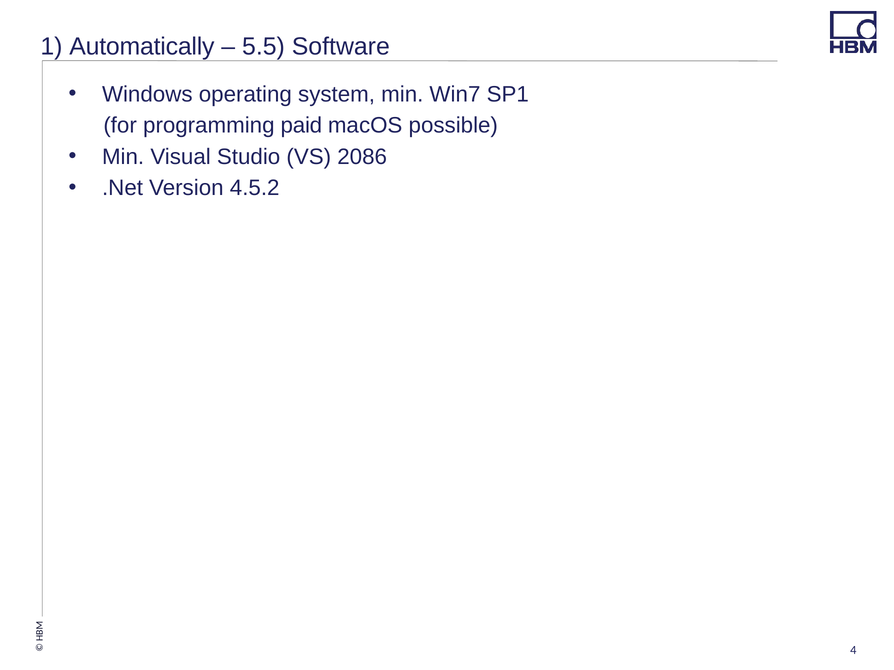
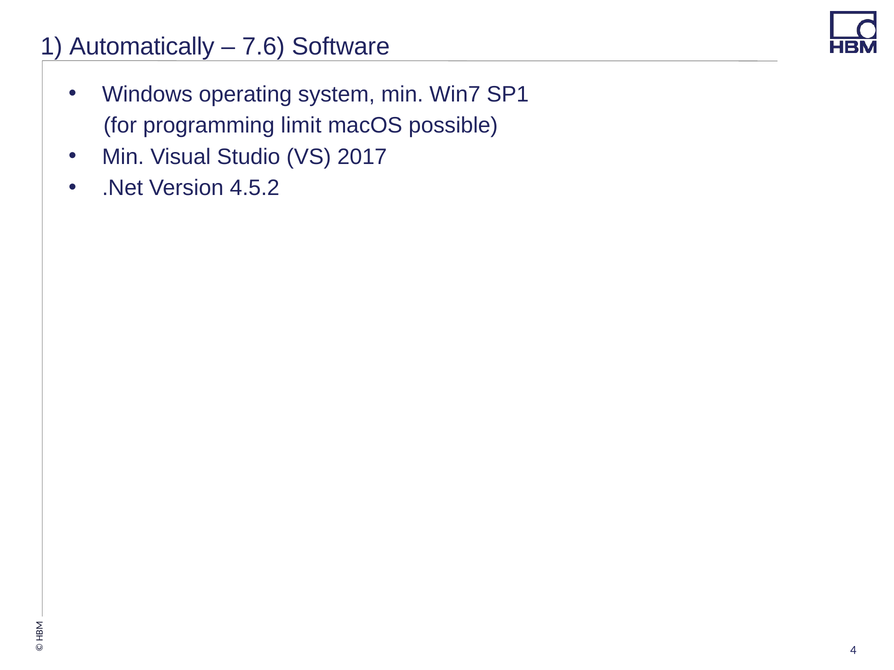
5.5: 5.5 -> 7.6
paid: paid -> limit
2086: 2086 -> 2017
